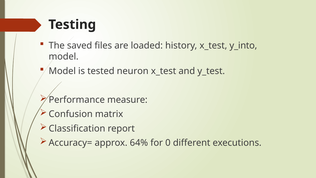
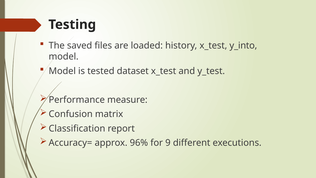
neuron: neuron -> dataset
64%: 64% -> 96%
0: 0 -> 9
